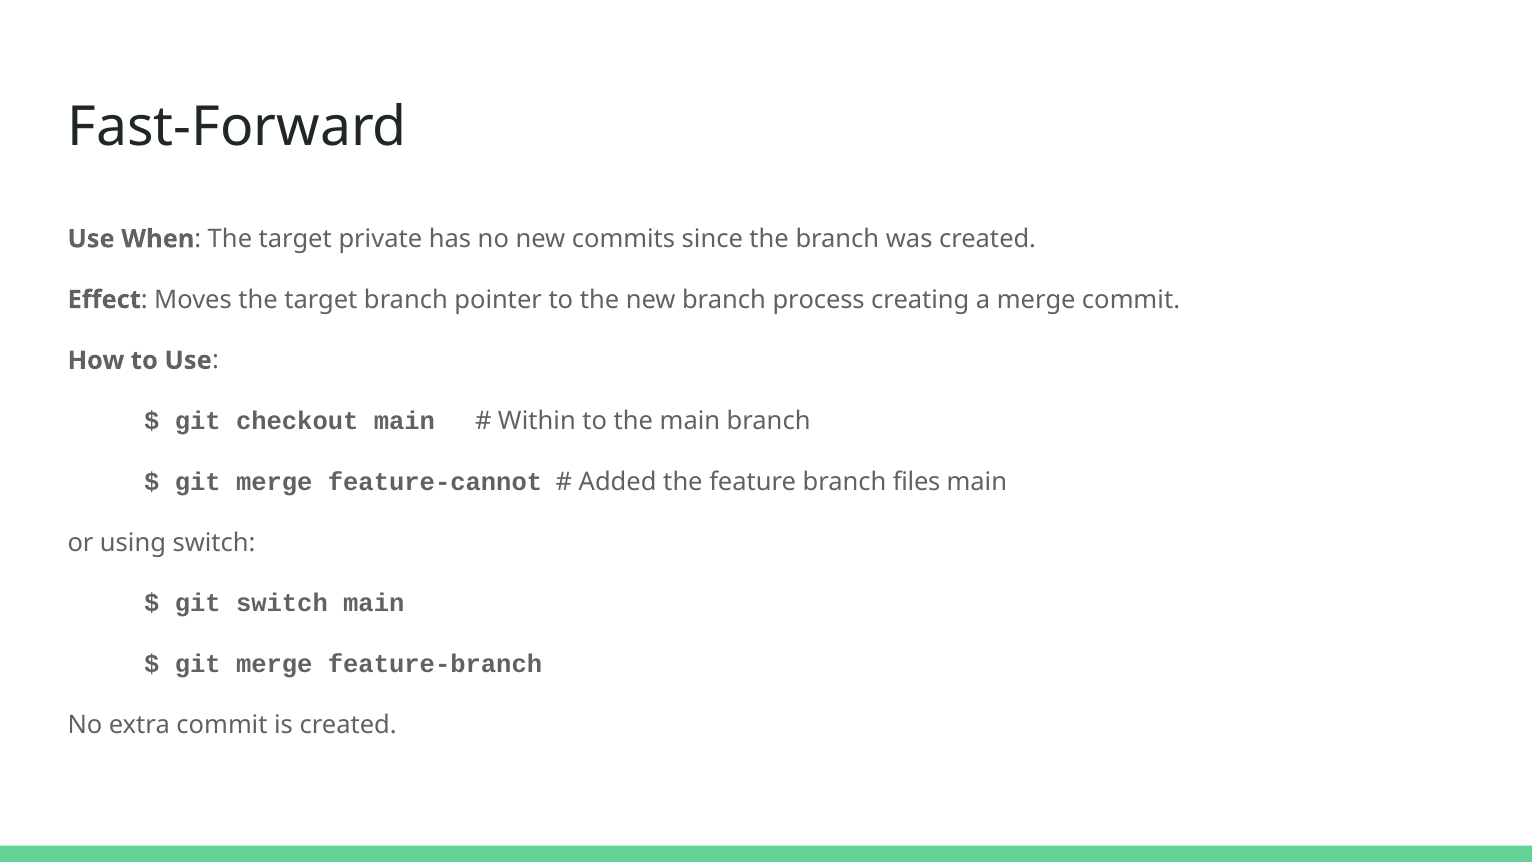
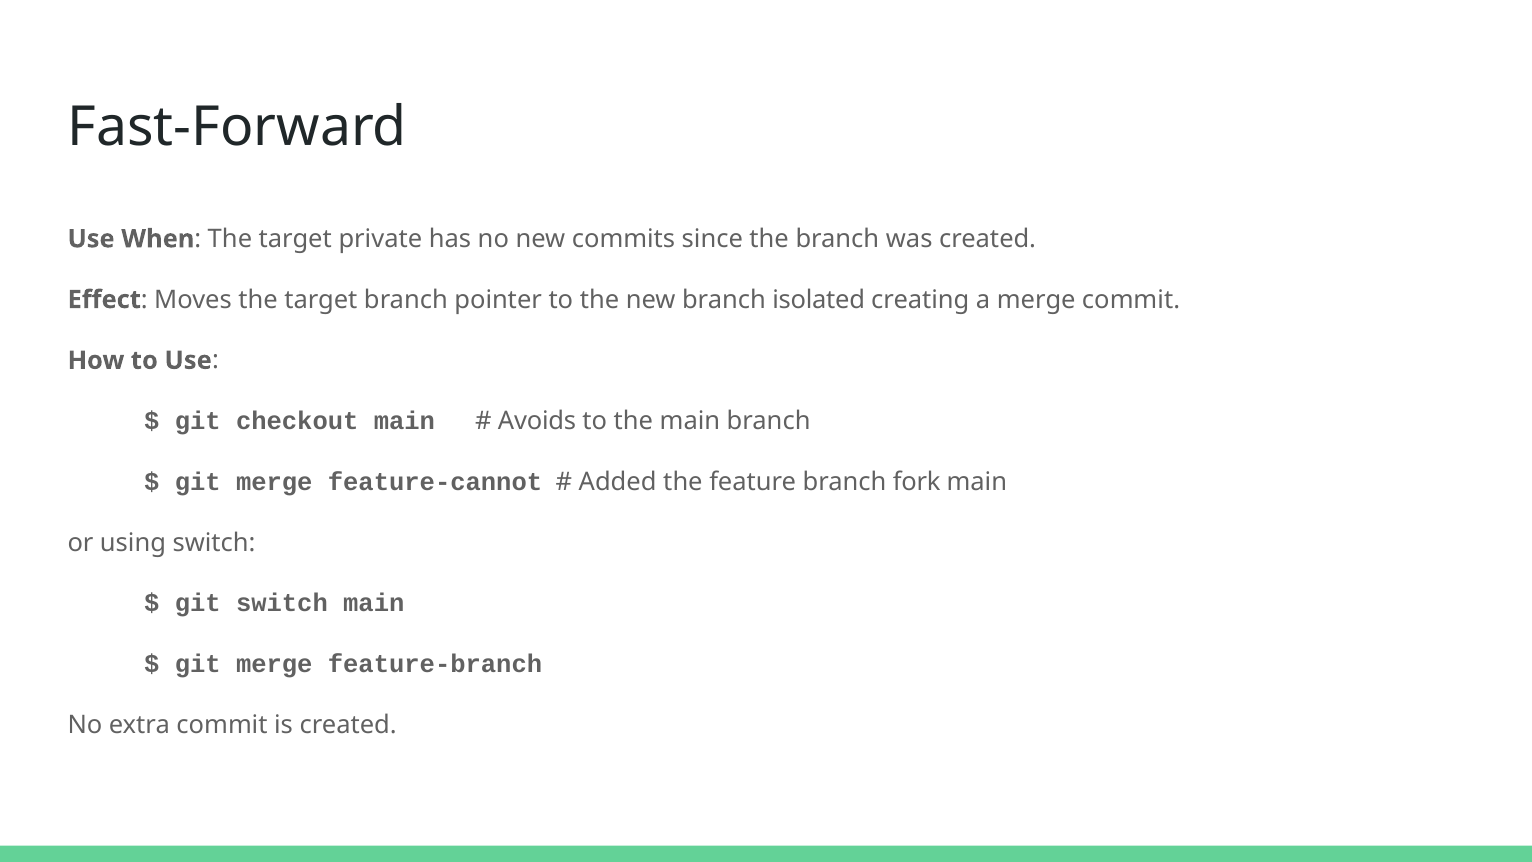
process: process -> isolated
Within: Within -> Avoids
files: files -> fork
